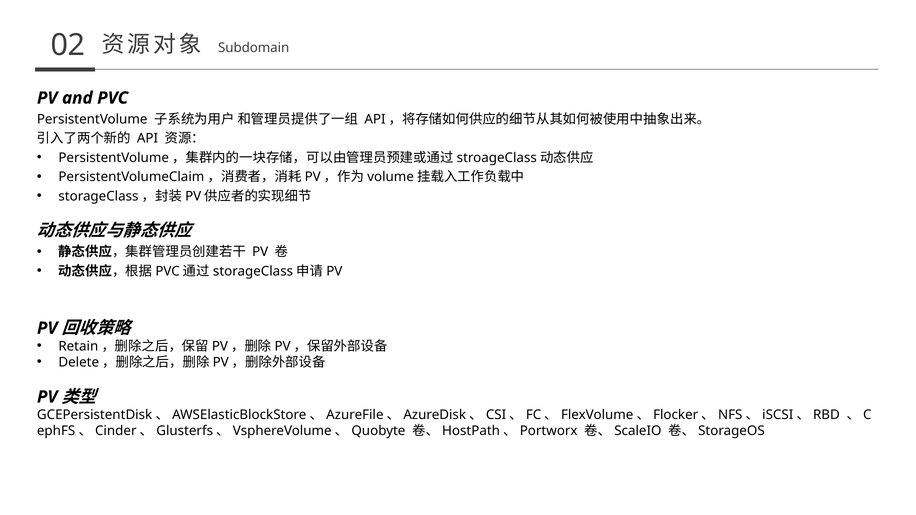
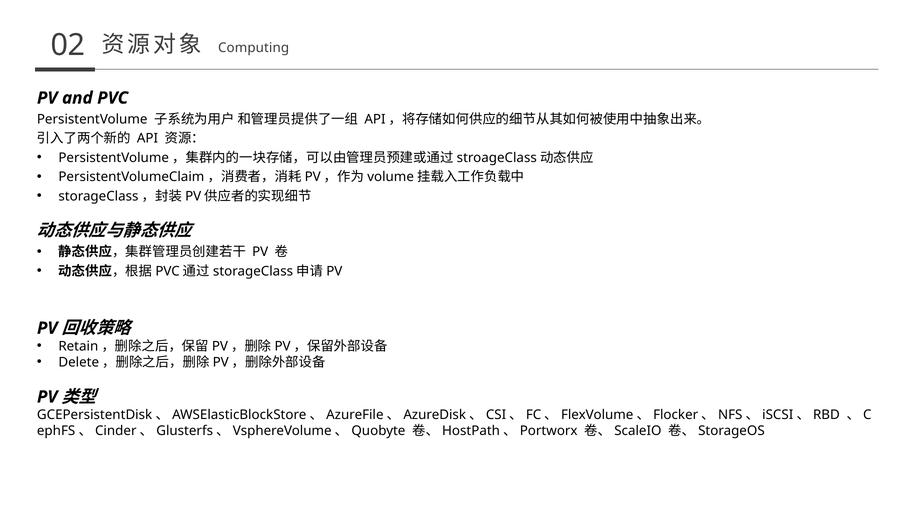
Subdomain: Subdomain -> Computing
